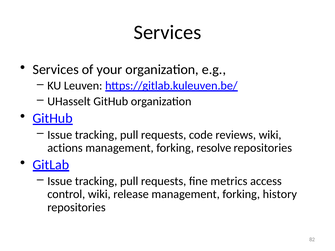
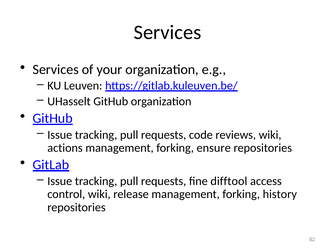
resolve: resolve -> ensure
metrics: metrics -> difftool
